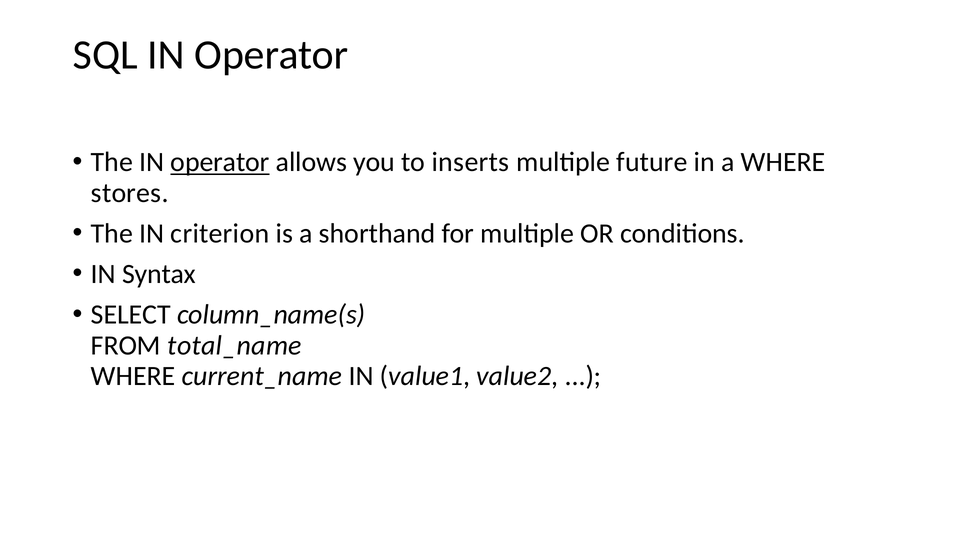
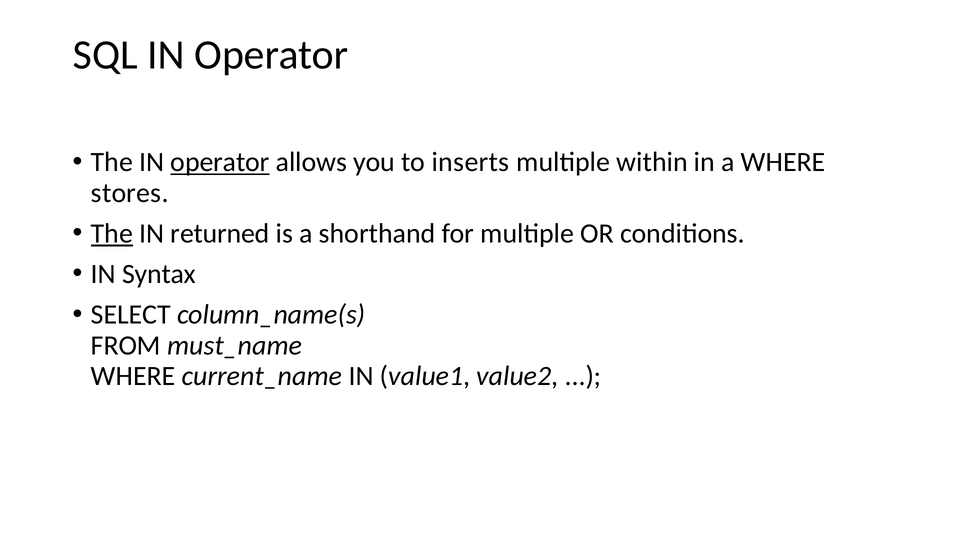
future: future -> within
The at (112, 234) underline: none -> present
criterion: criterion -> returned
total_name: total_name -> must_name
